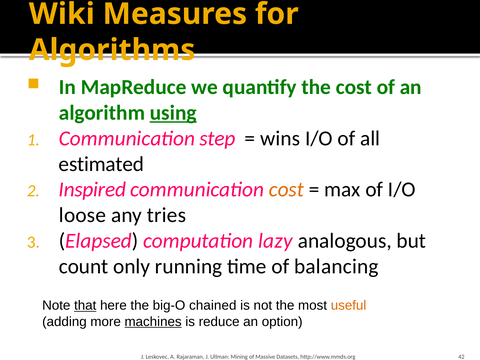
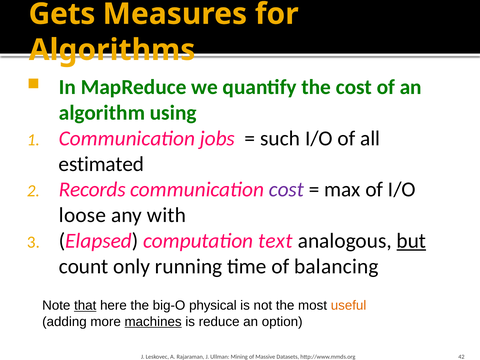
Wiki: Wiki -> Gets
using underline: present -> none
step: step -> jobs
wins: wins -> such
Inspired: Inspired -> Records
cost at (286, 190) colour: orange -> purple
tries: tries -> with
lazy: lazy -> text
but underline: none -> present
chained: chained -> physical
